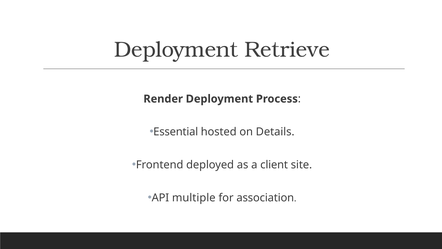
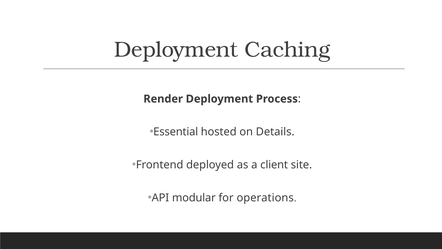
Retrieve: Retrieve -> Caching
multiple: multiple -> modular
association: association -> operations
